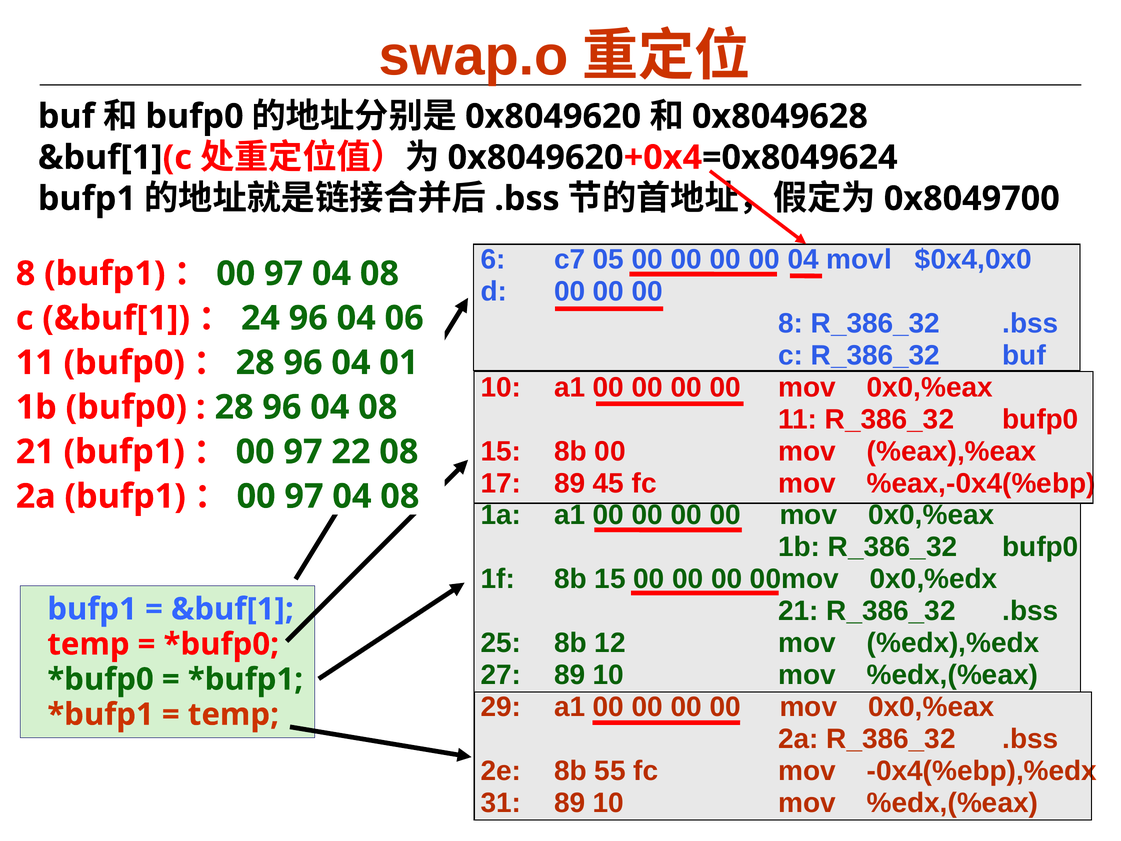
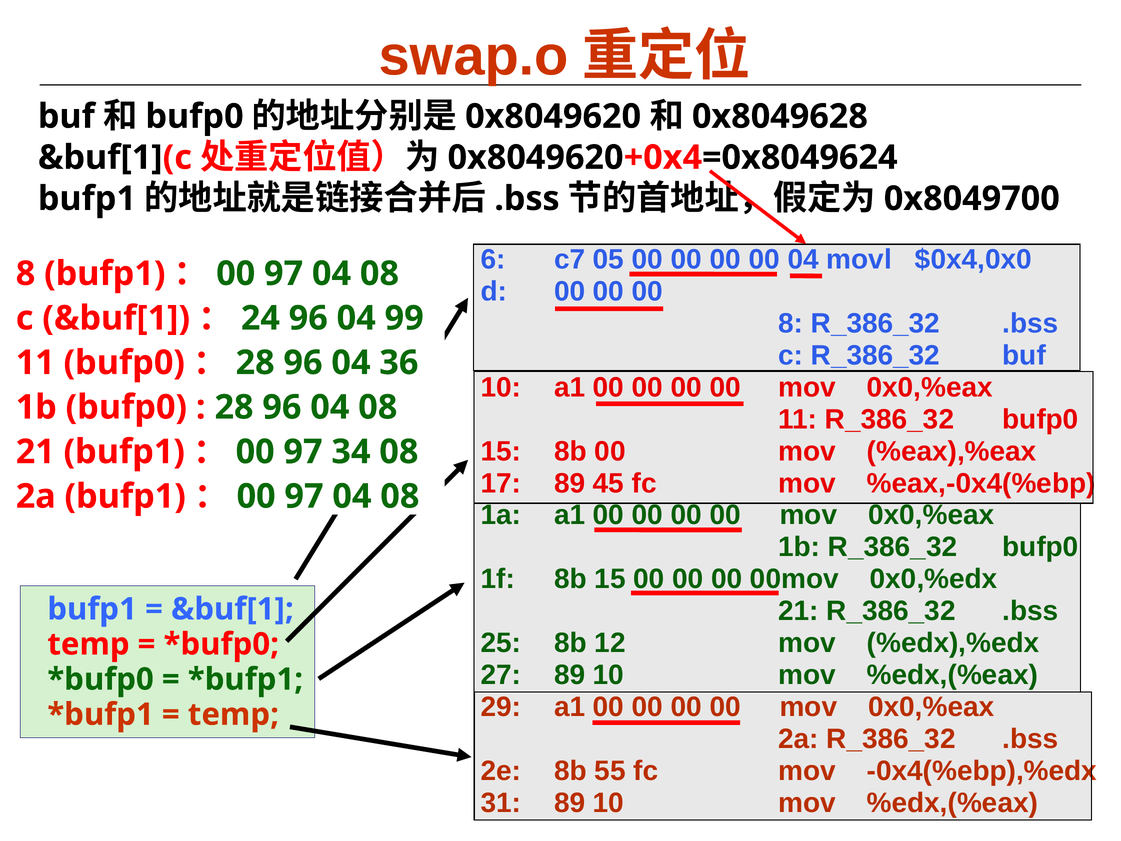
06: 06 -> 99
01: 01 -> 36
22: 22 -> 34
